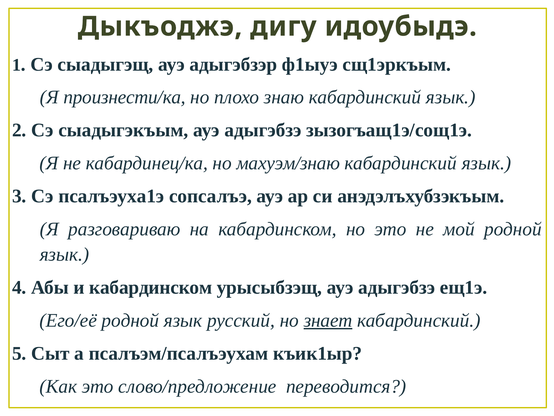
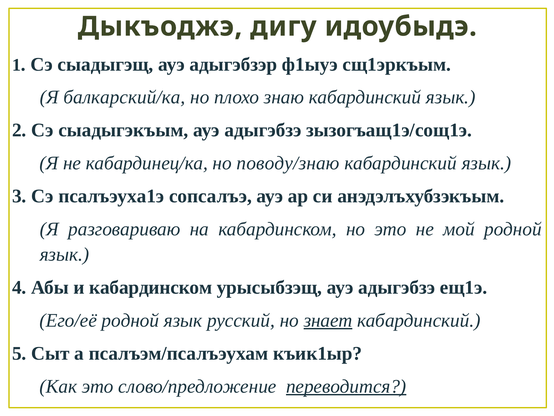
произнести/ка: произнести/ка -> балкарский/ка
махуэм/знаю: махуэм/знаю -> поводу/знаю
переводится underline: none -> present
